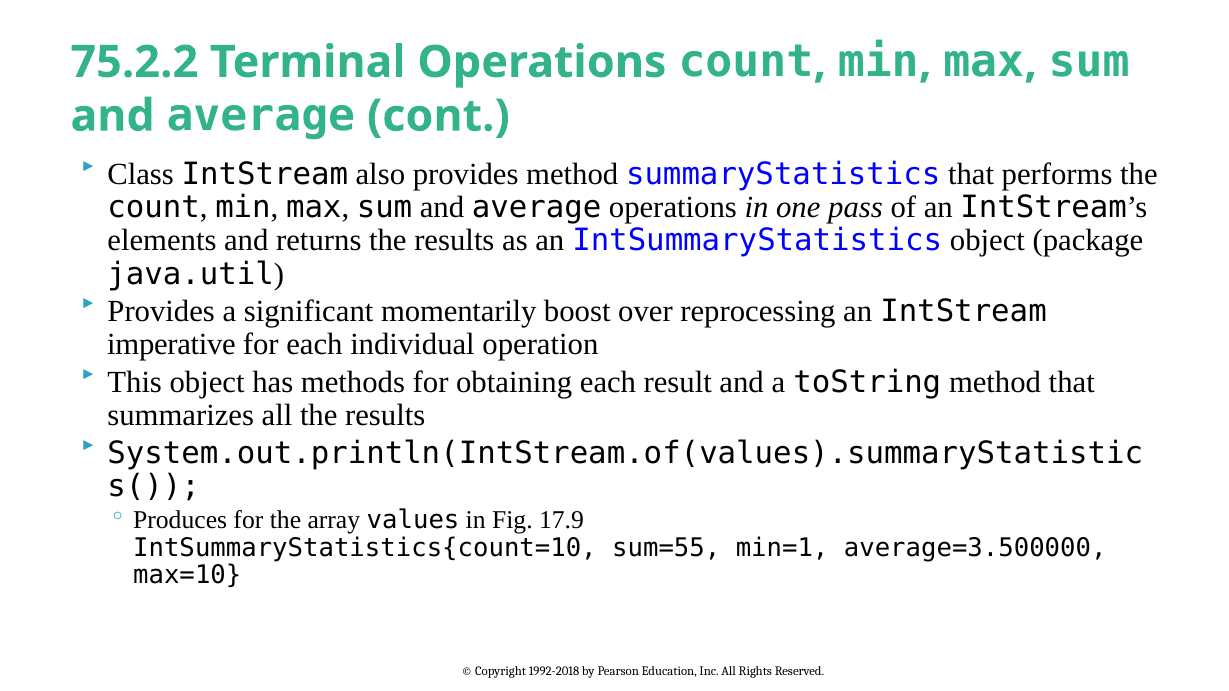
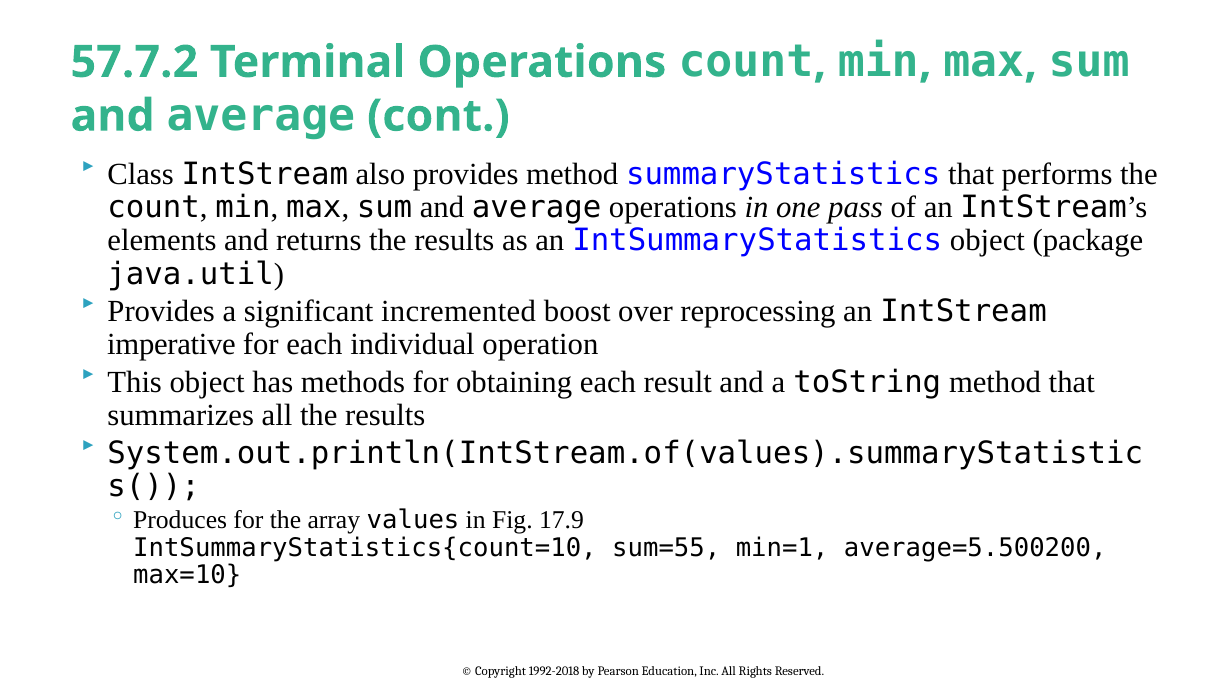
75.2.2: 75.2.2 -> 57.7.2
momentarily: momentarily -> incremented
average=3.500000: average=3.500000 -> average=5.500200
